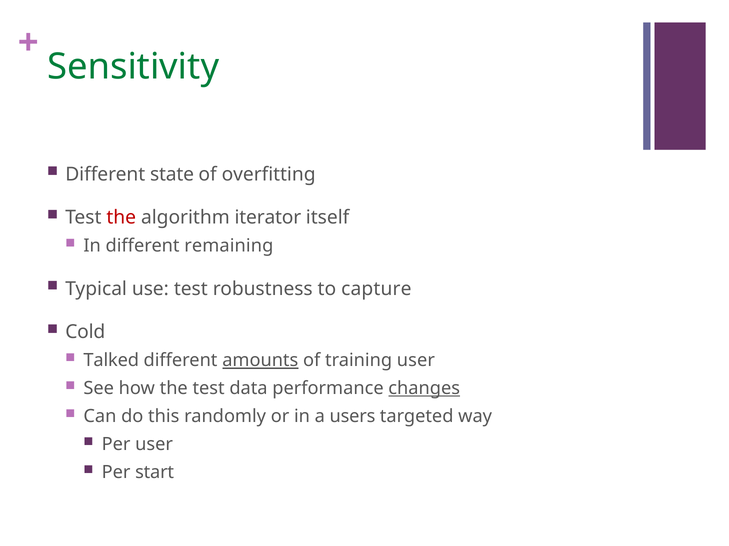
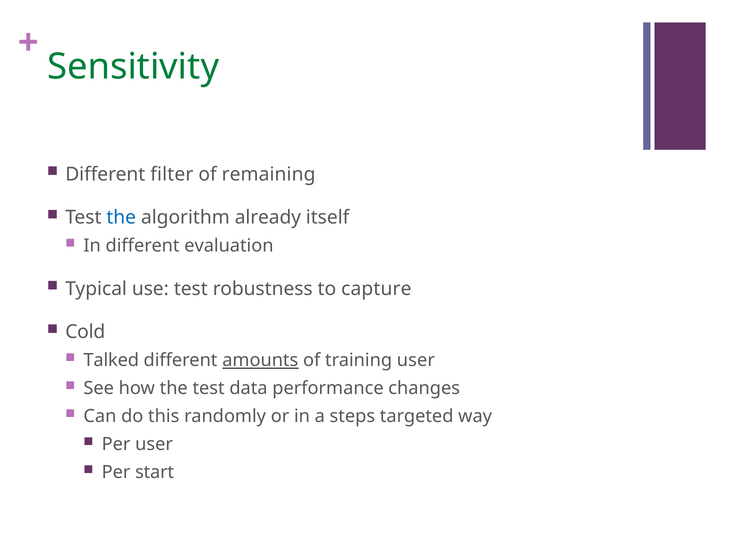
state: state -> filter
overfitting: overfitting -> remaining
the at (121, 218) colour: red -> blue
iterator: iterator -> already
remaining: remaining -> evaluation
changes underline: present -> none
users: users -> steps
